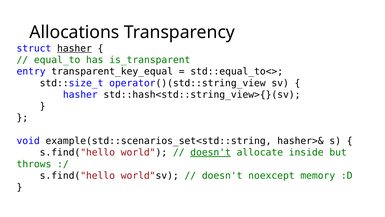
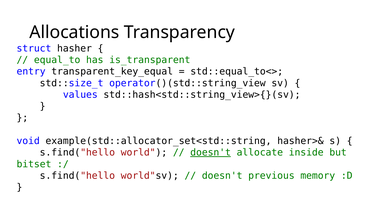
hasher at (74, 48) underline: present -> none
hasher at (80, 94): hasher -> values
example(std::scenarios_set<std::string: example(std::scenarios_set<std::string -> example(std::allocator_set<std::string
throws: throws -> bitset
noexcept: noexcept -> previous
